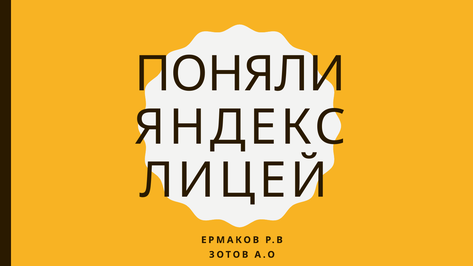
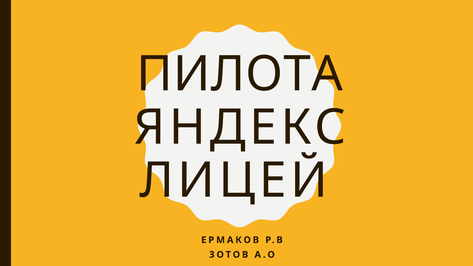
ПОНЯЛИ: ПОНЯЛИ -> ПИЛОТА
